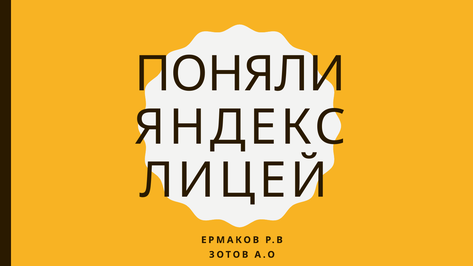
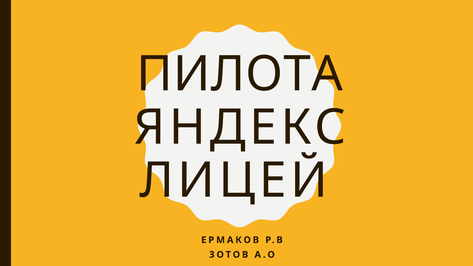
ПОНЯЛИ: ПОНЯЛИ -> ПИЛОТА
